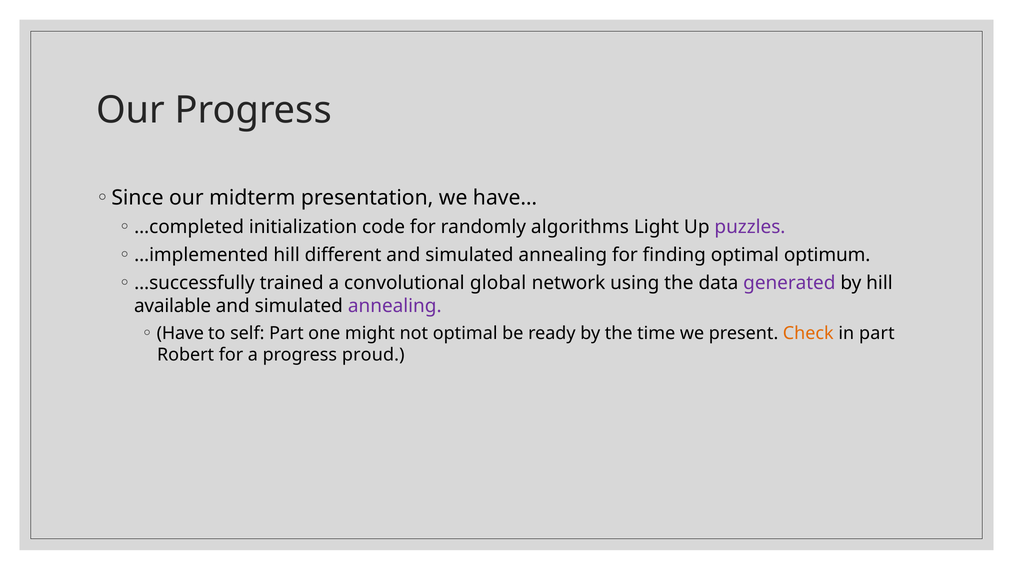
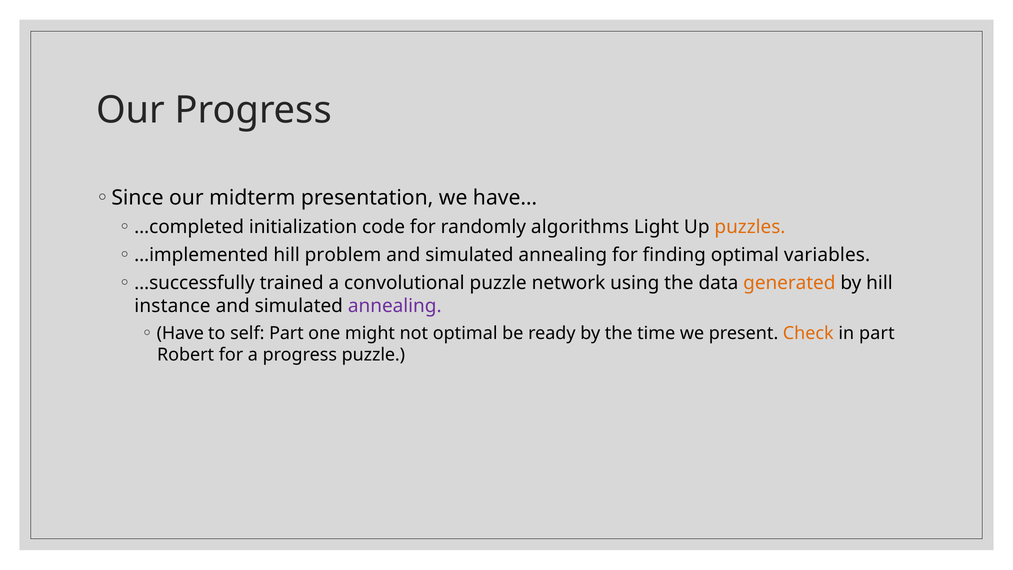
puzzles colour: purple -> orange
different: different -> problem
optimum: optimum -> variables
convolutional global: global -> puzzle
generated colour: purple -> orange
available: available -> instance
progress proud: proud -> puzzle
